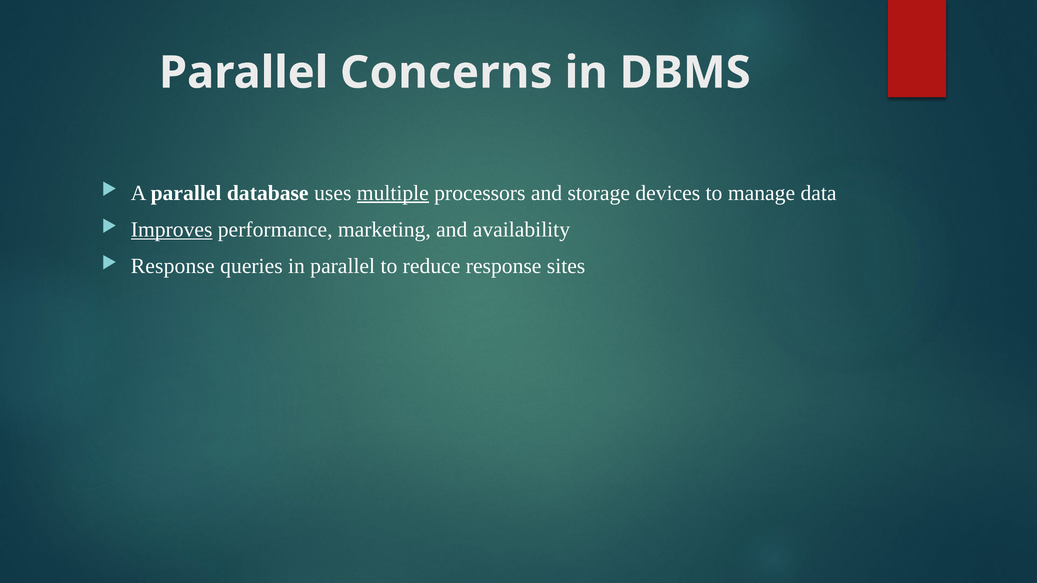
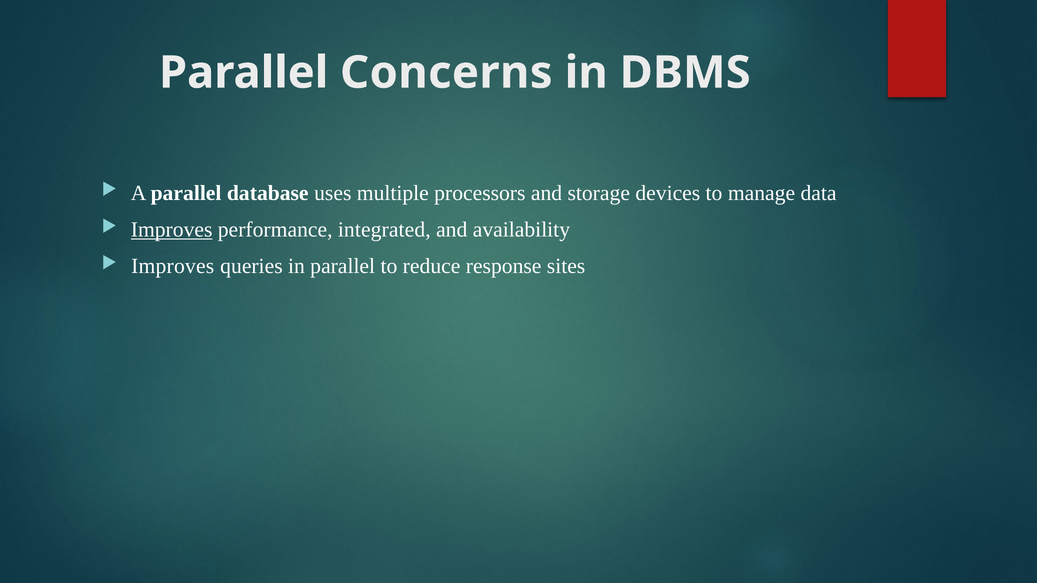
multiple underline: present -> none
marketing: marketing -> integrated
Response at (173, 266): Response -> Improves
